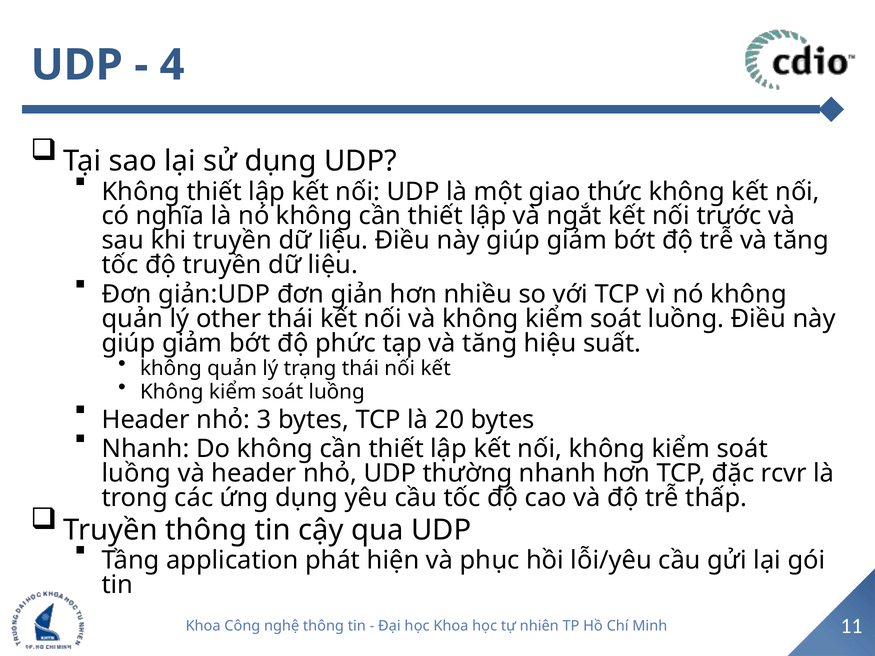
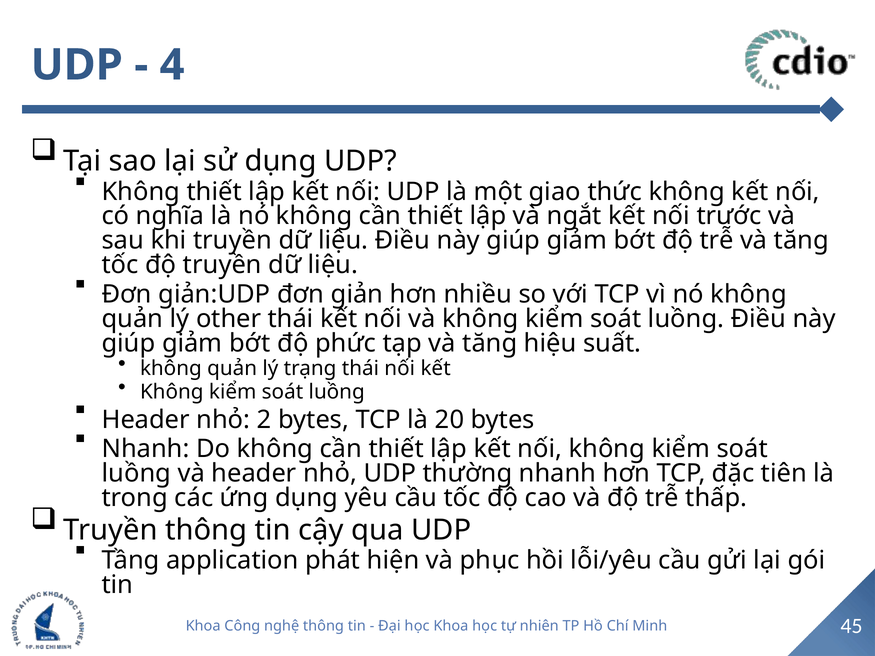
3: 3 -> 2
rcvr: rcvr -> tiên
11: 11 -> 45
